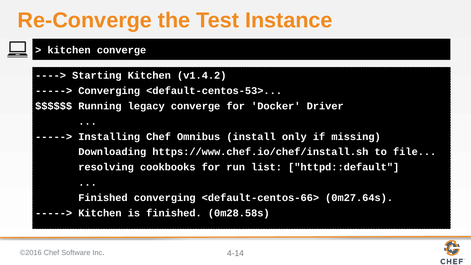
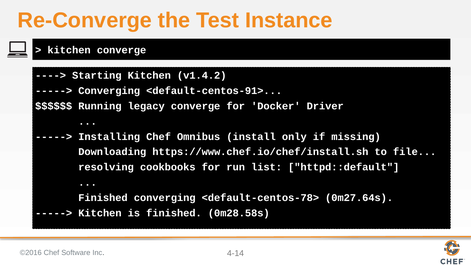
<default-centos-53>: <default-centos-53> -> <default-centos-91>
<default-centos-66>: <default-centos-66> -> <default-centos-78>
